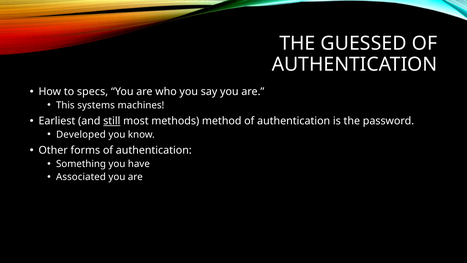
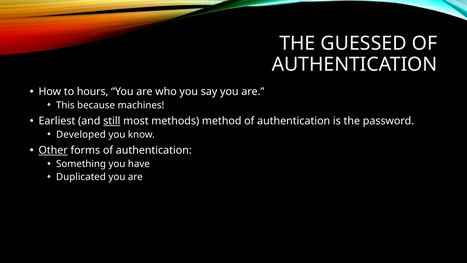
specs: specs -> hours
systems: systems -> because
Other underline: none -> present
Associated: Associated -> Duplicated
